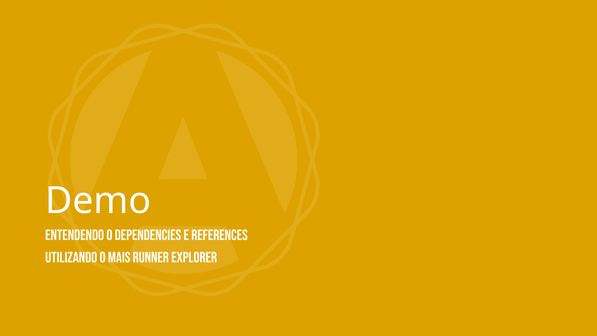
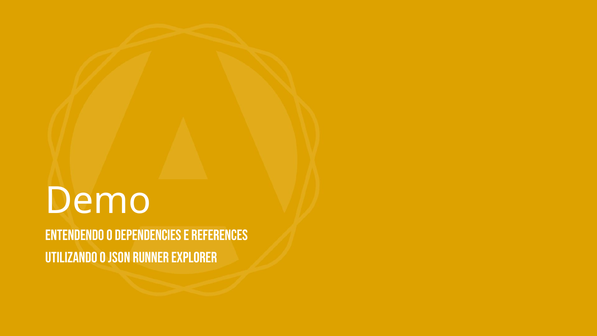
mais: mais -> json
